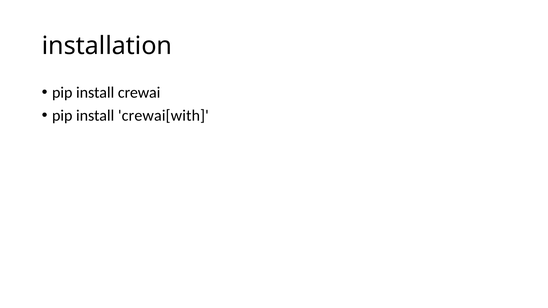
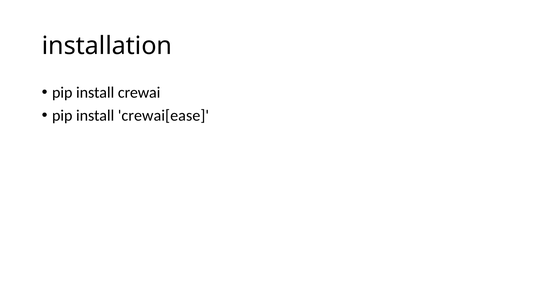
crewai[with: crewai[with -> crewai[ease
